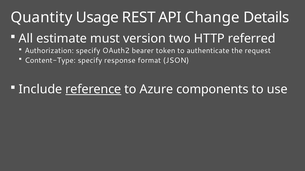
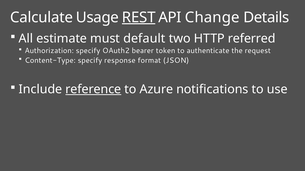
Quantity: Quantity -> Calculate
REST underline: none -> present
version: version -> default
components: components -> notifications
